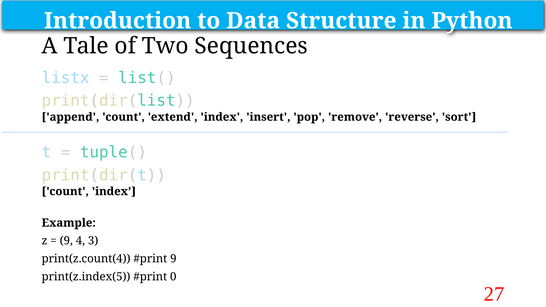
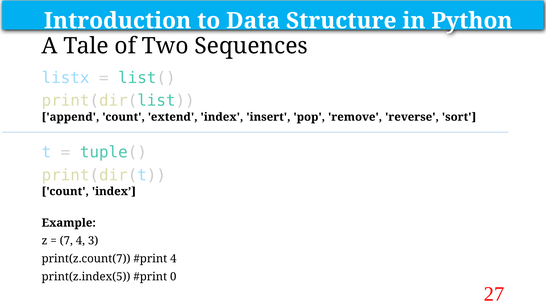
9 at (66, 241): 9 -> 7
print(z.count(4: print(z.count(4 -> print(z.count(7
9 at (173, 259): 9 -> 4
